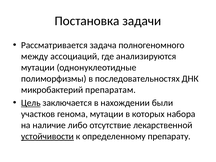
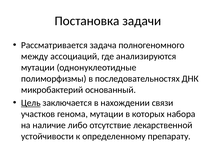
препаратам: препаратам -> основанный
были: были -> связи
устойчивости underline: present -> none
